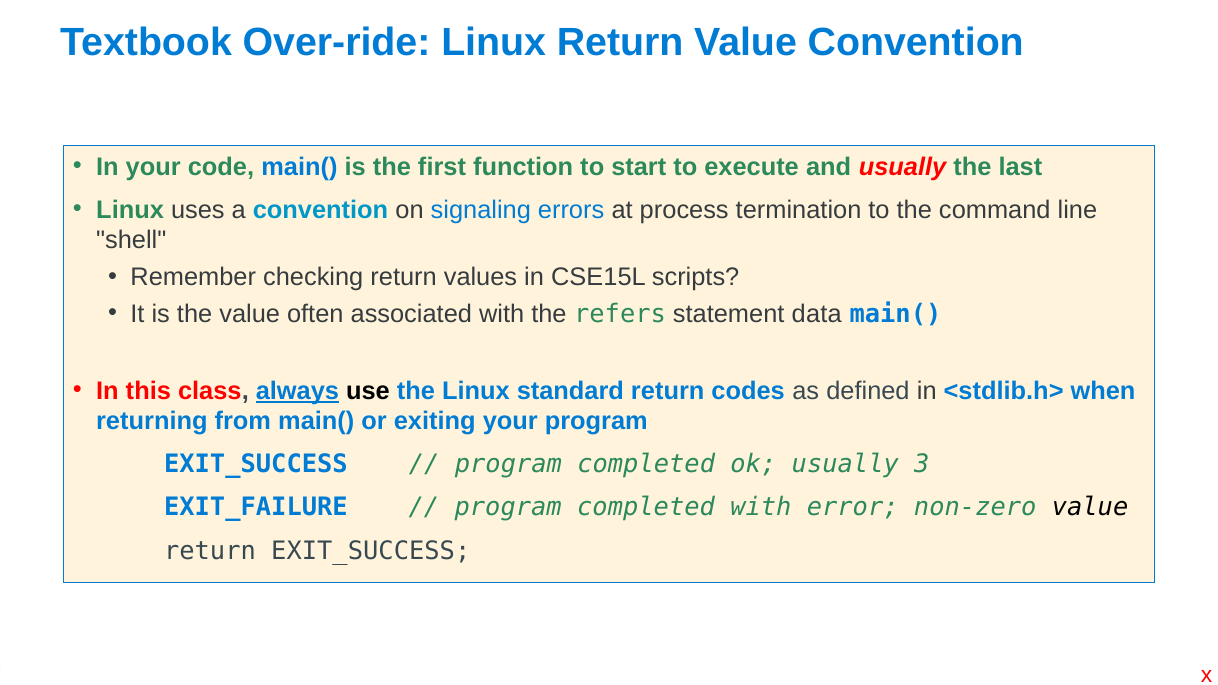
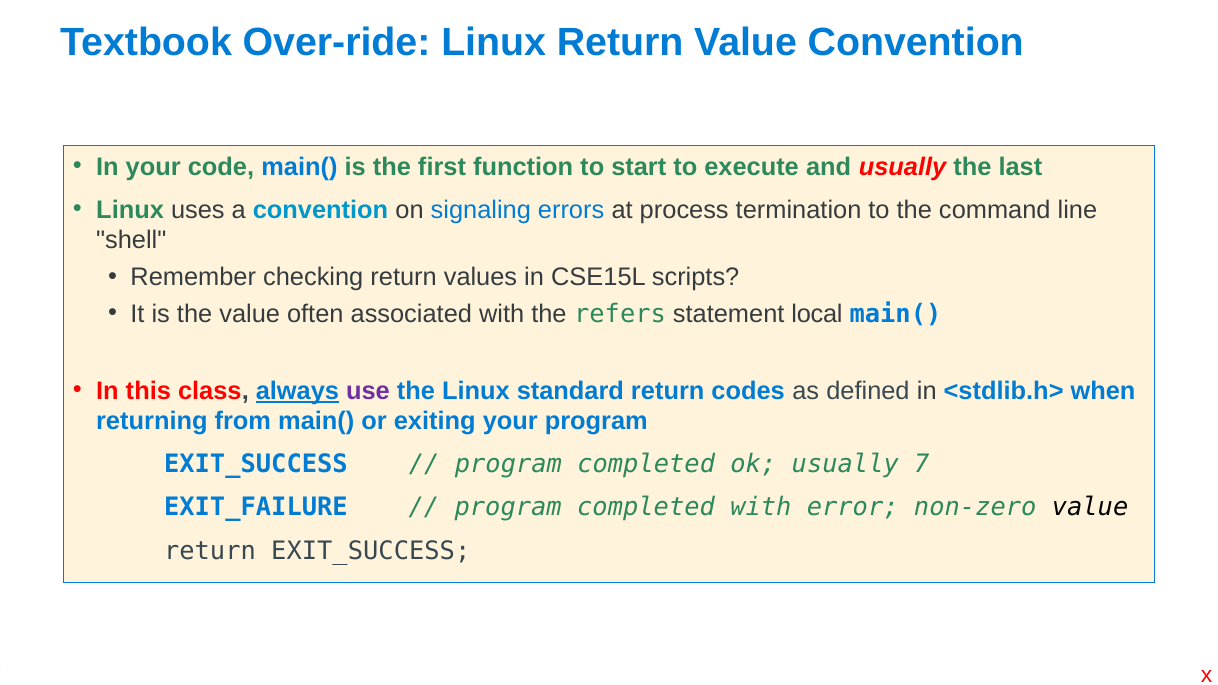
data: data -> local
use colour: black -> purple
3: 3 -> 7
